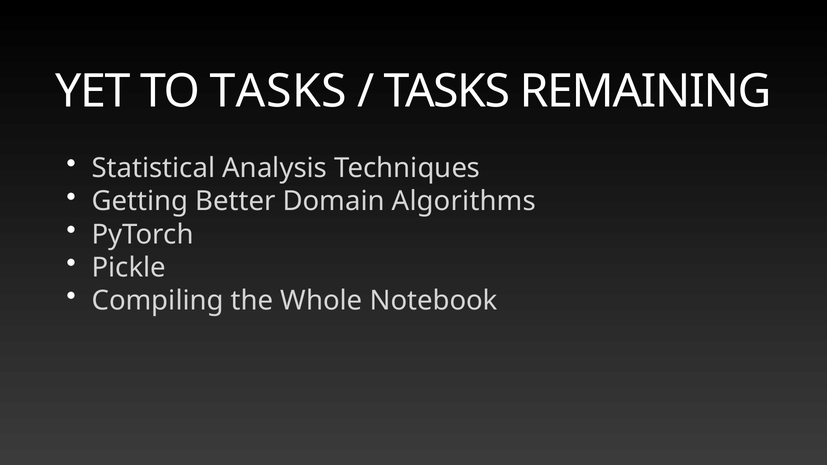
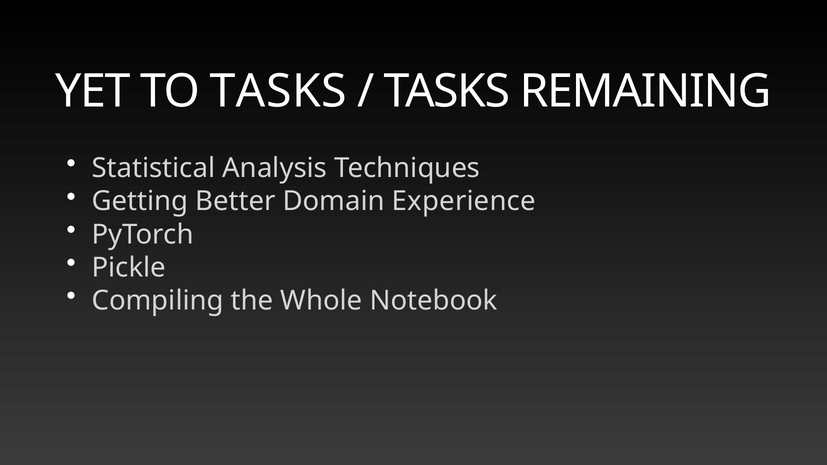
Algorithms: Algorithms -> Experience
